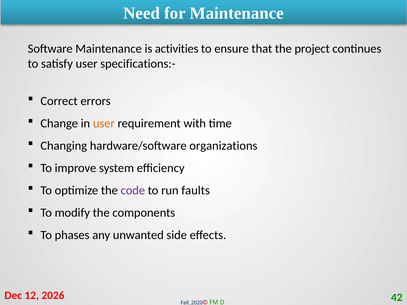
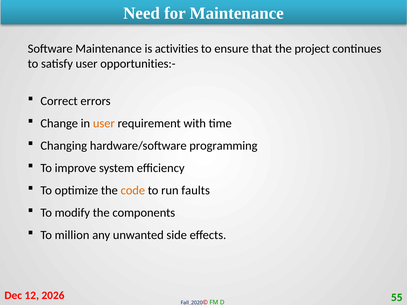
specifications:-: specifications:- -> opportunities:-
organizations: organizations -> programming
code colour: purple -> orange
phases: phases -> million
42: 42 -> 55
